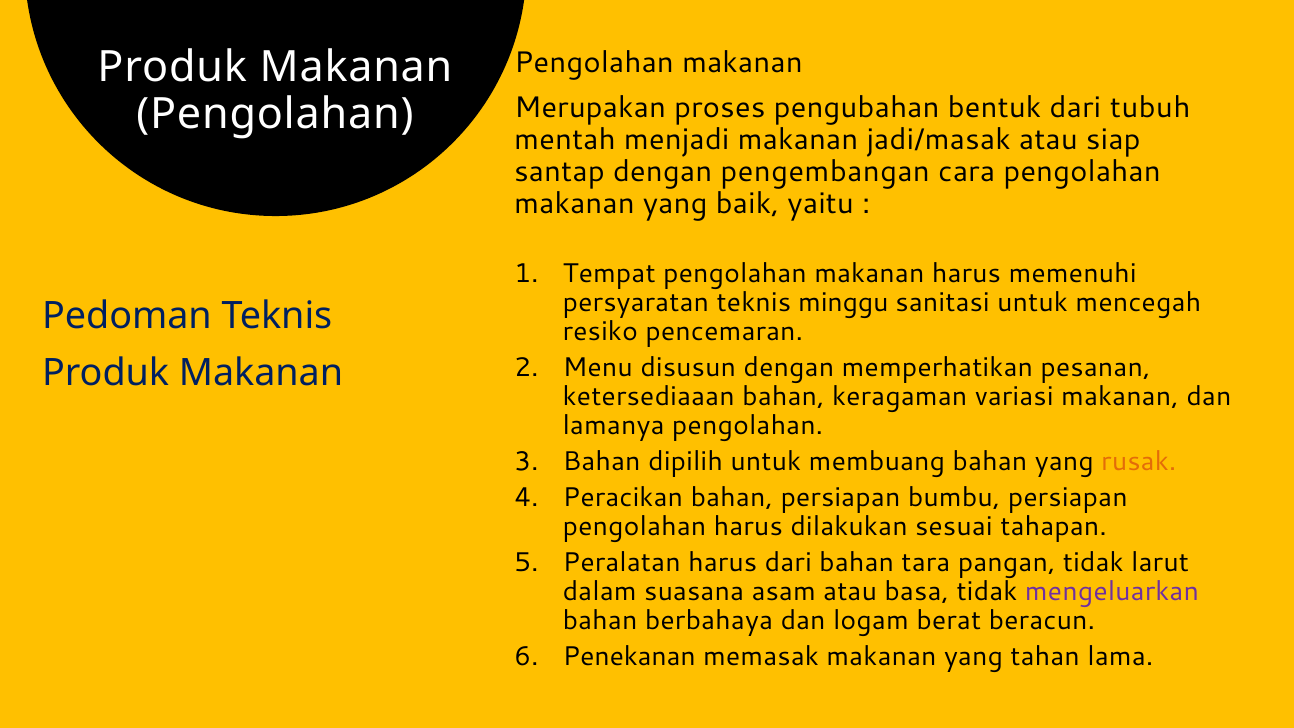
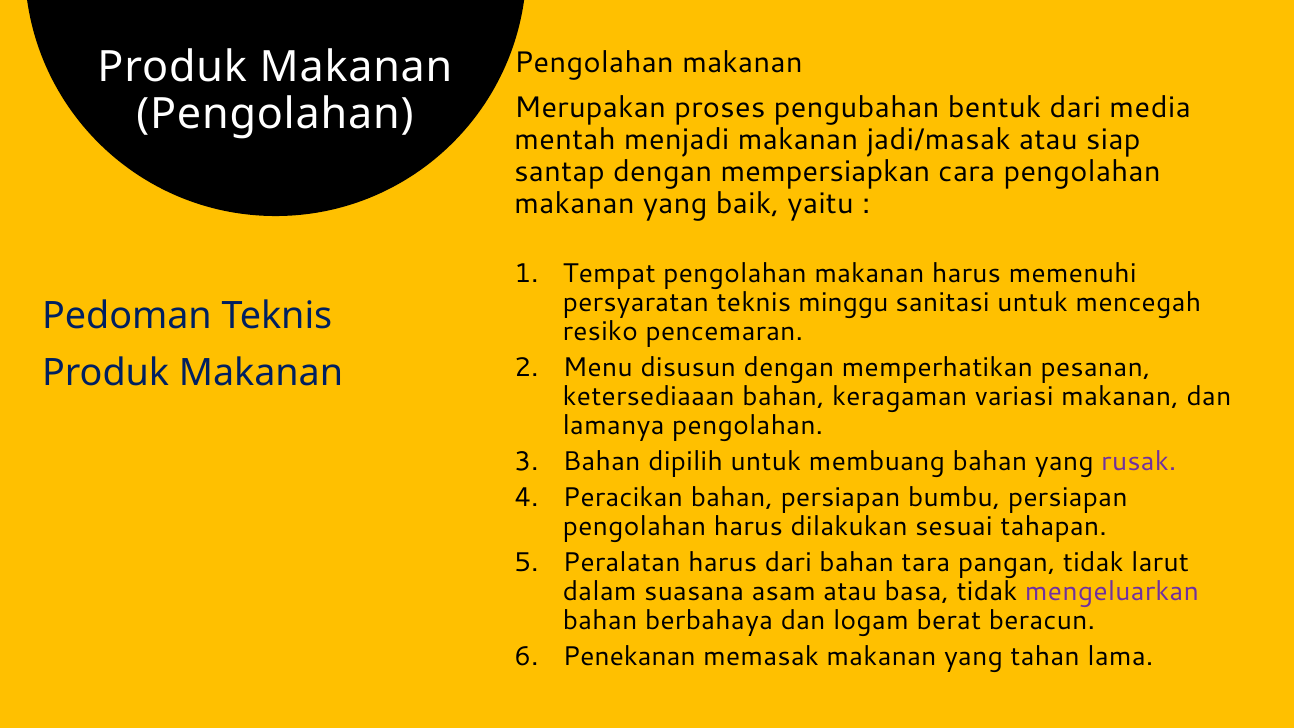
tubuh: tubuh -> media
pengembangan: pengembangan -> mempersiapkan
rusak colour: orange -> purple
